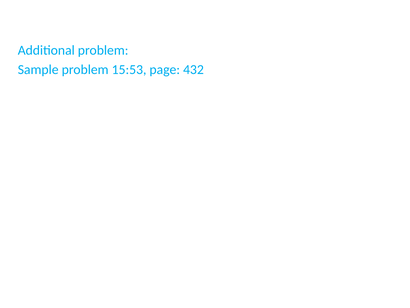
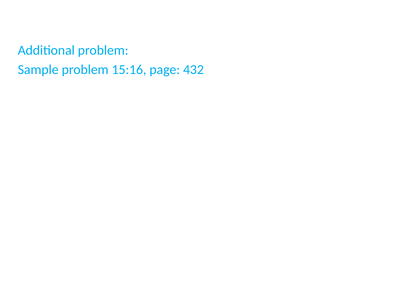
15:53: 15:53 -> 15:16
